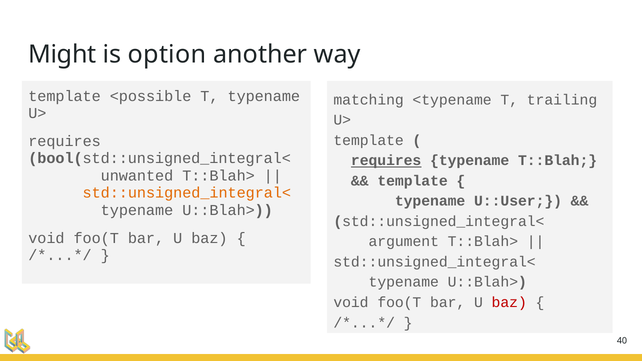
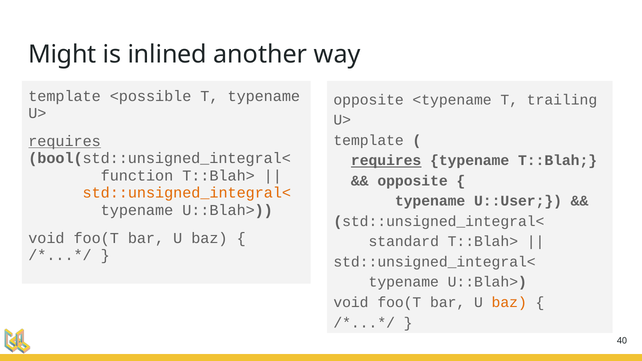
option: option -> inlined
matching at (369, 100): matching -> opposite
requires at (65, 141) underline: none -> present
unwanted: unwanted -> function
template at (413, 181): template -> opposite
argument: argument -> standard
baz at (509, 303) colour: red -> orange
